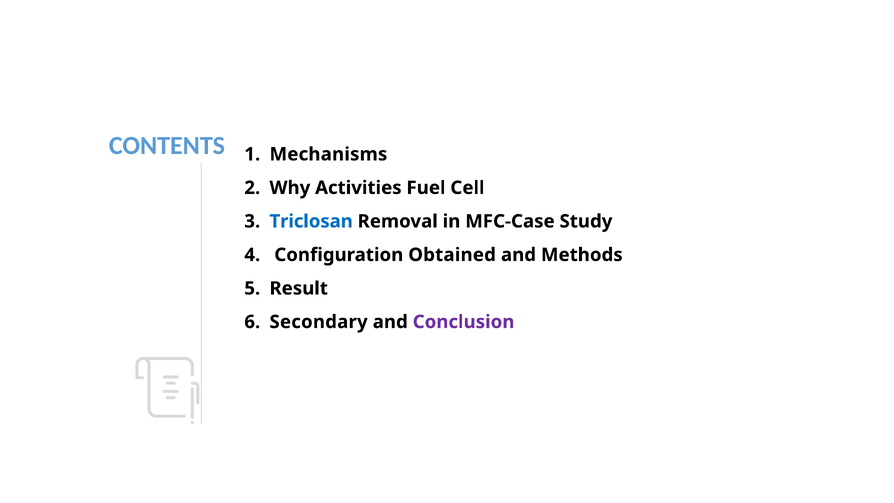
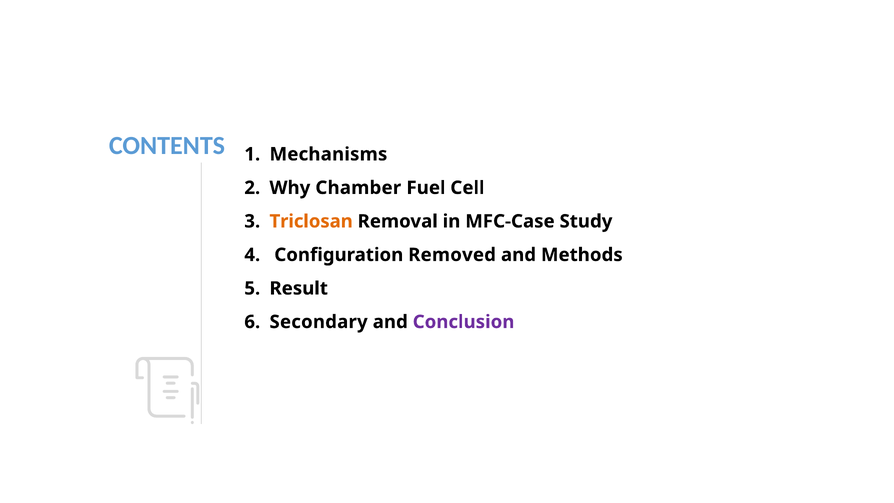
Activities: Activities -> Chamber
Triclosan colour: blue -> orange
Obtained: Obtained -> Removed
